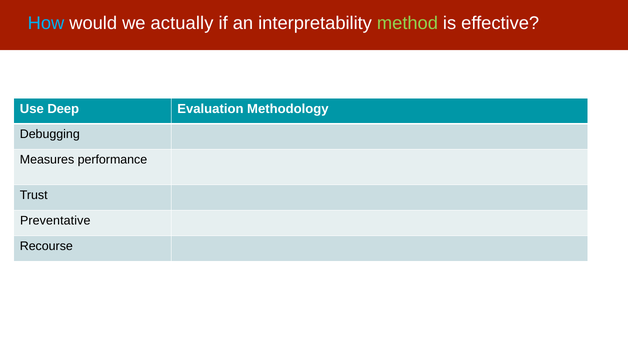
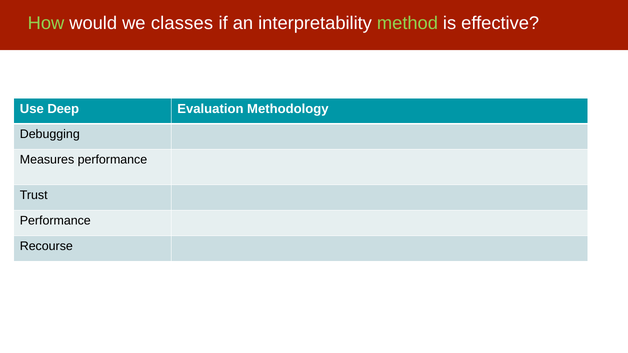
How colour: light blue -> light green
actually: actually -> classes
Preventative at (55, 221): Preventative -> Performance
